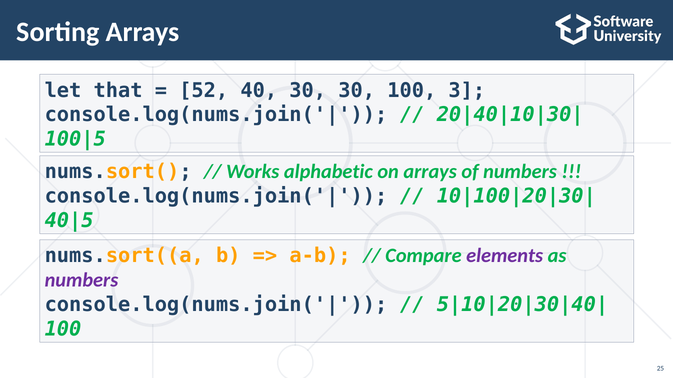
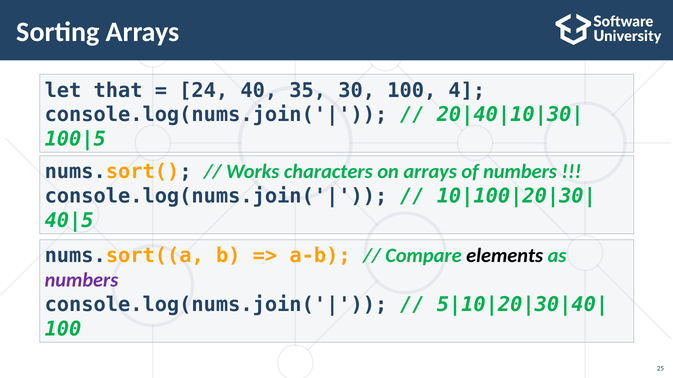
52: 52 -> 24
40 30: 30 -> 35
3: 3 -> 4
alphabetic: alphabetic -> characters
elements colour: purple -> black
